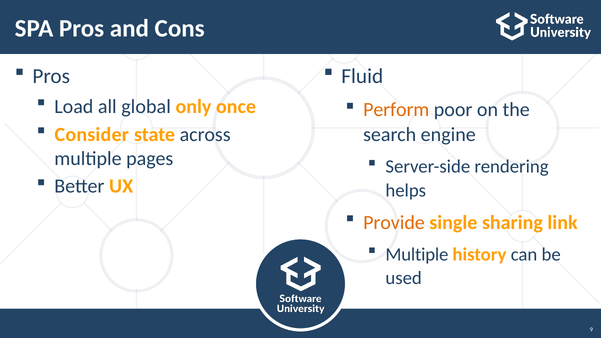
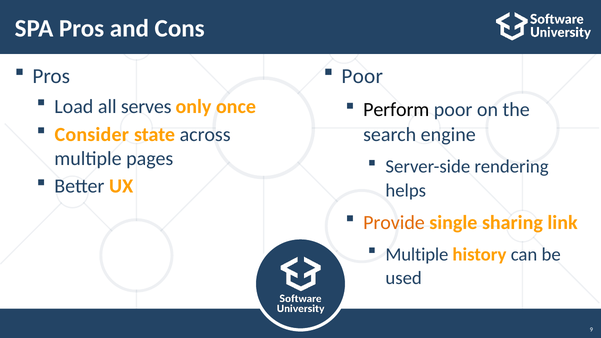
Fluid at (362, 76): Fluid -> Poor
global: global -> serves
Perform colour: orange -> black
